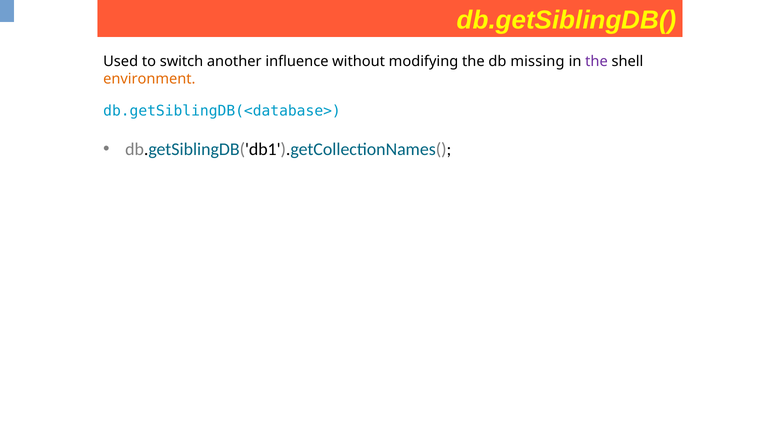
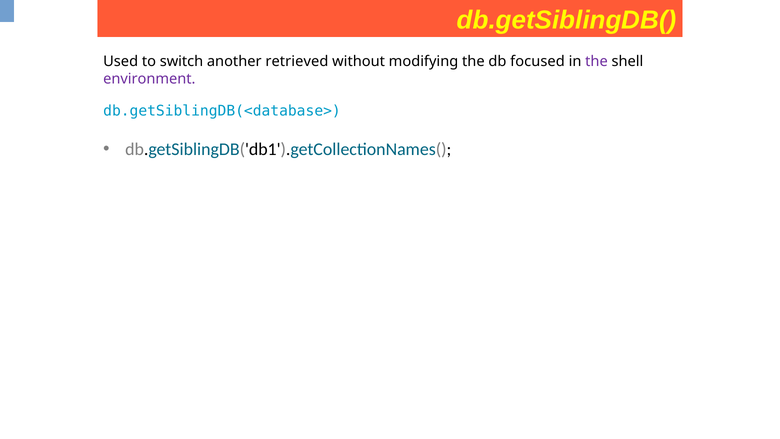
influence: influence -> retrieved
missing: missing -> focused
environment colour: orange -> purple
